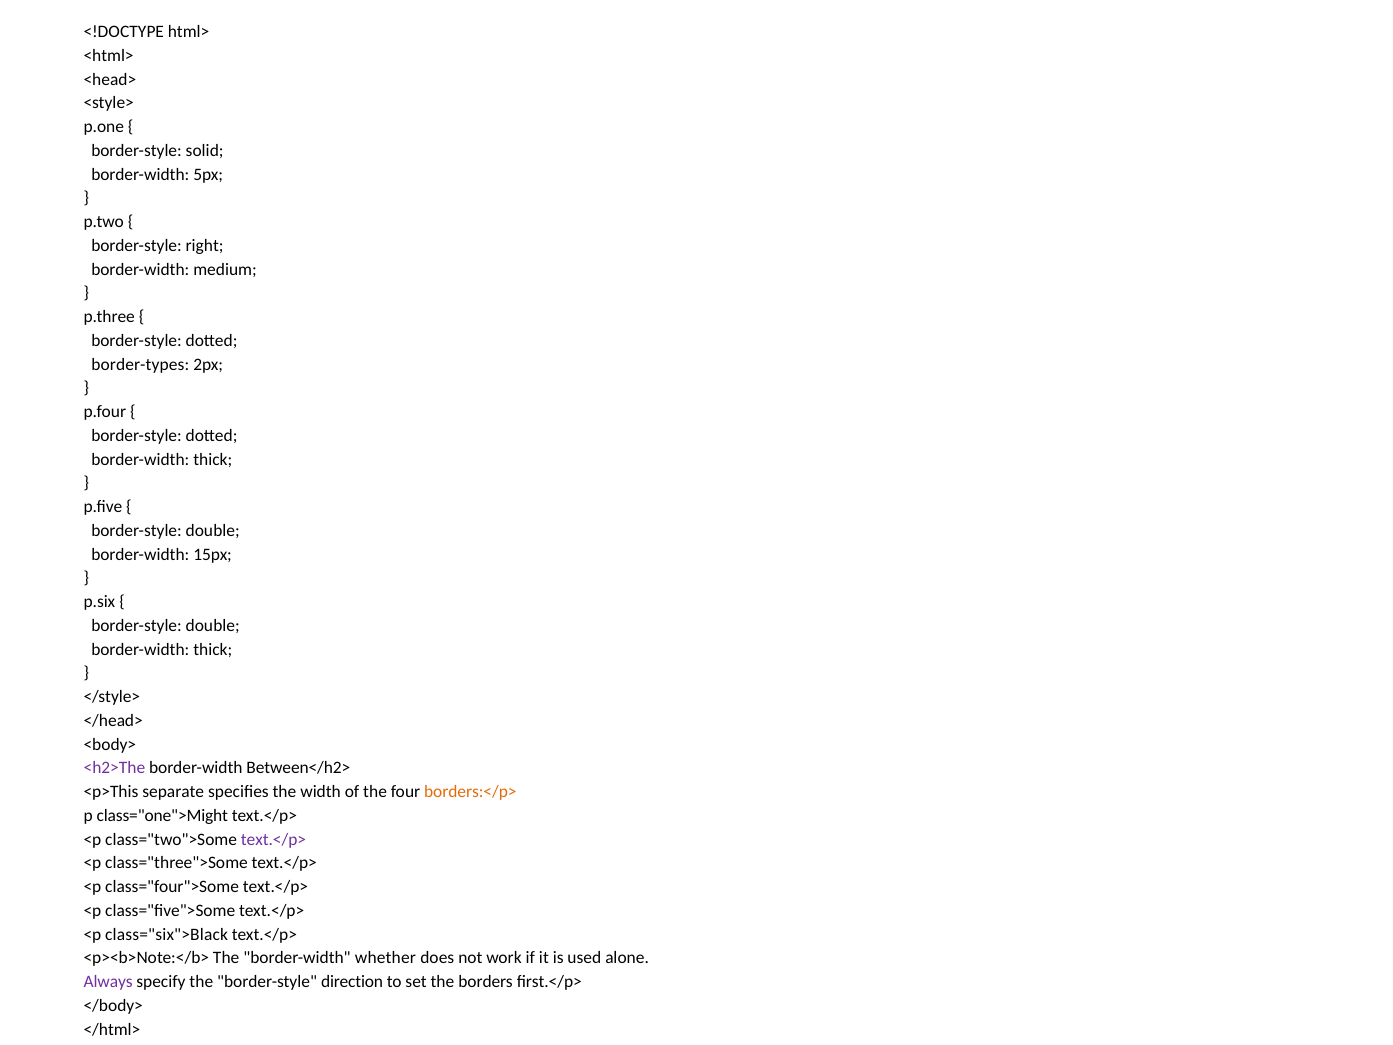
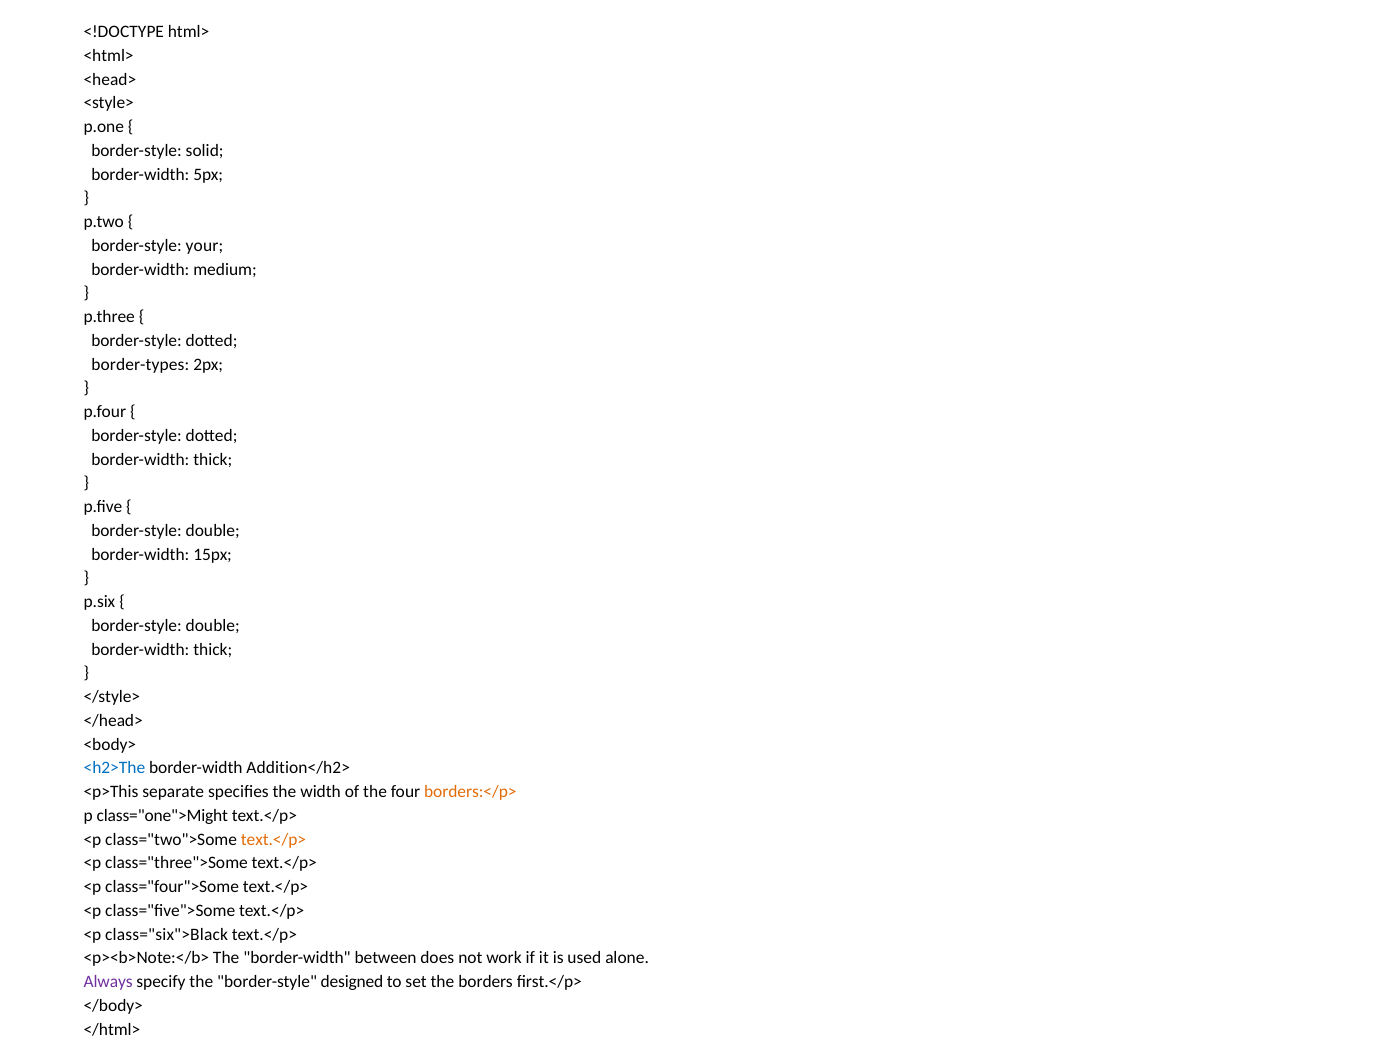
right: right -> your
<h2>The colour: purple -> blue
Between</h2>: Between</h2> -> Addition</h2>
text.</p> at (273, 839) colour: purple -> orange
whether: whether -> between
direction: direction -> designed
